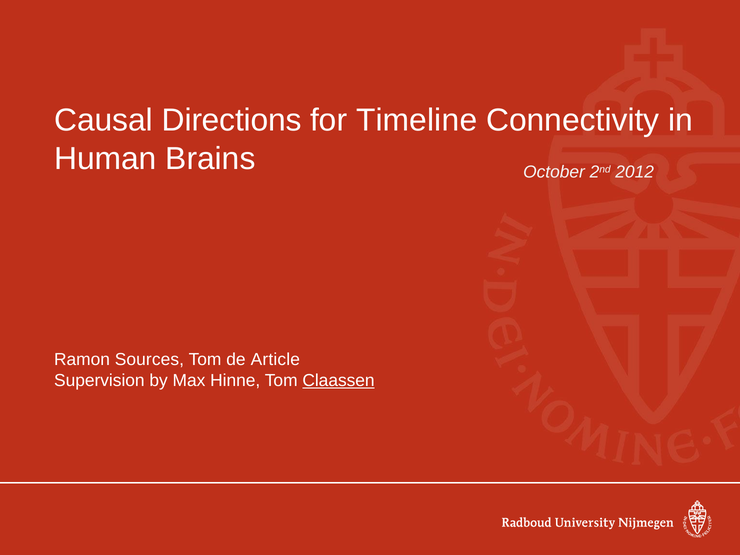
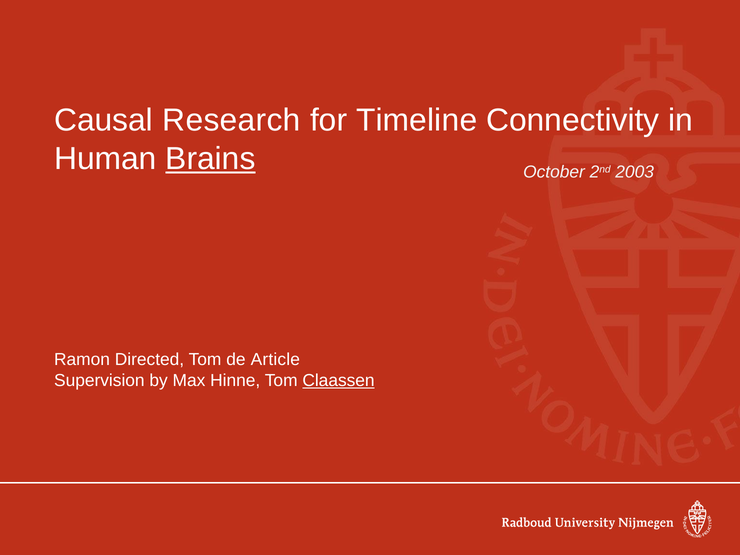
Directions: Directions -> Research
Brains underline: none -> present
2012: 2012 -> 2003
Sources: Sources -> Directed
